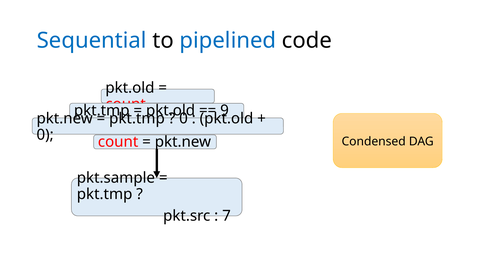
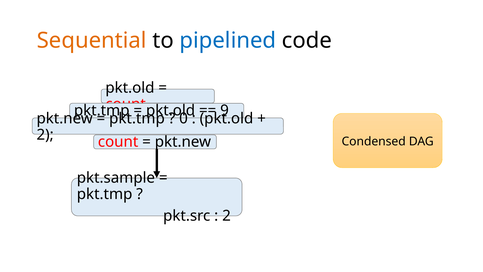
Sequential colour: blue -> orange
0 at (45, 135): 0 -> 2
7 at (226, 216): 7 -> 2
